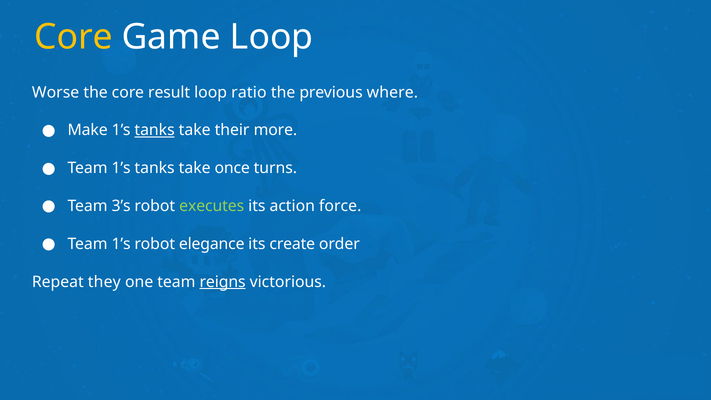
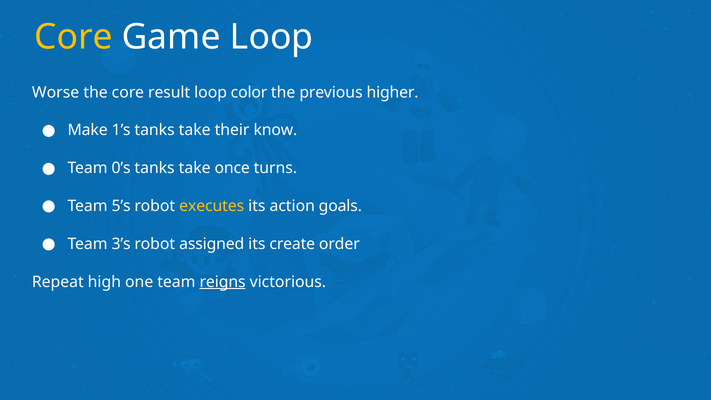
ratio: ratio -> color
where: where -> higher
tanks at (155, 130) underline: present -> none
more: more -> know
1’s at (121, 168): 1’s -> 0’s
3’s: 3’s -> 5’s
executes colour: light green -> yellow
force: force -> goals
1’s at (121, 244): 1’s -> 3’s
elegance: elegance -> assigned
they: they -> high
